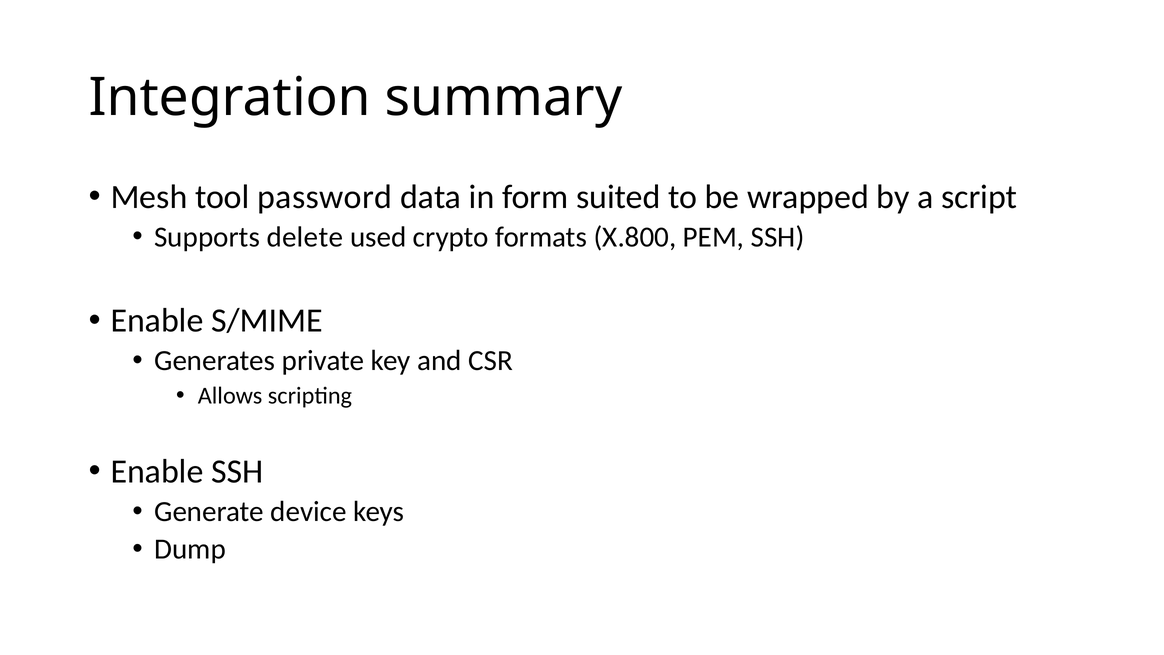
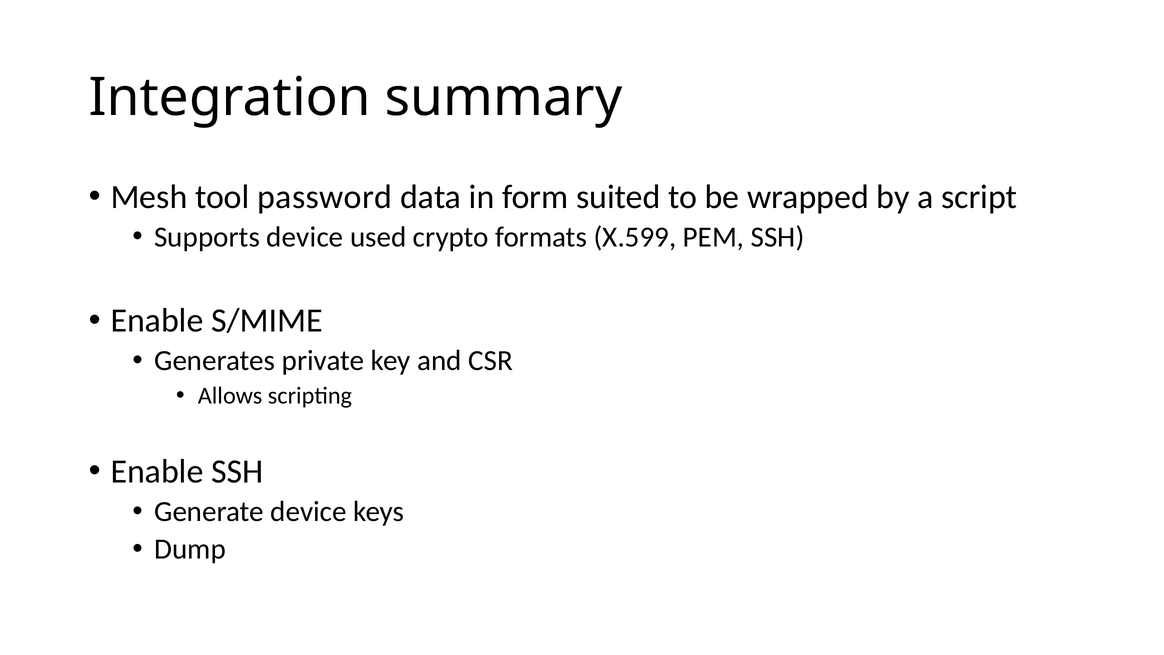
Supports delete: delete -> device
X.800: X.800 -> X.599
